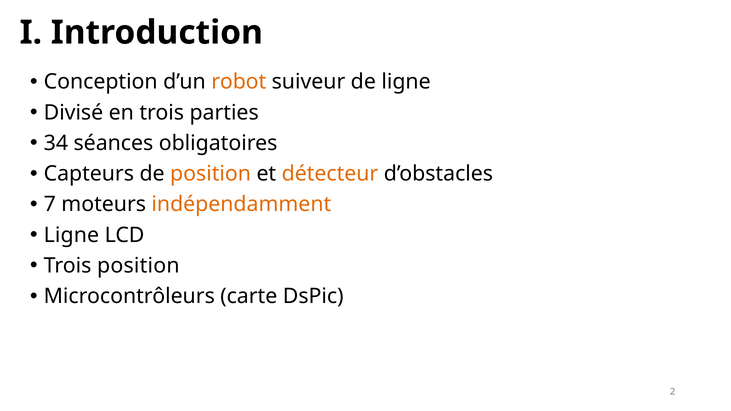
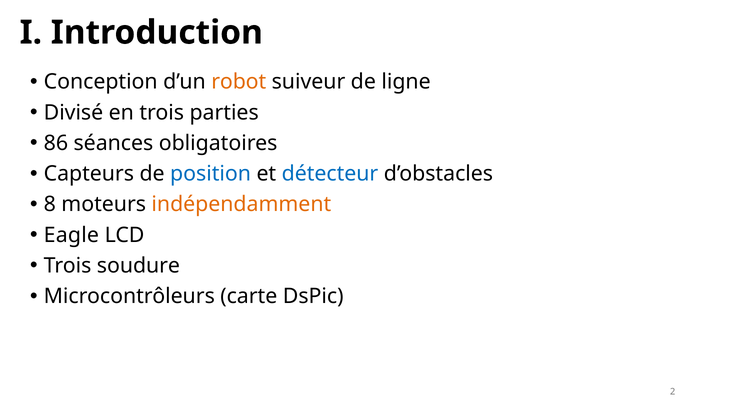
34: 34 -> 86
position at (211, 174) colour: orange -> blue
détecteur colour: orange -> blue
7: 7 -> 8
Ligne at (71, 235): Ligne -> Eagle
Trois position: position -> soudure
